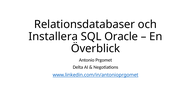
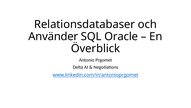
Installera: Installera -> Använder
